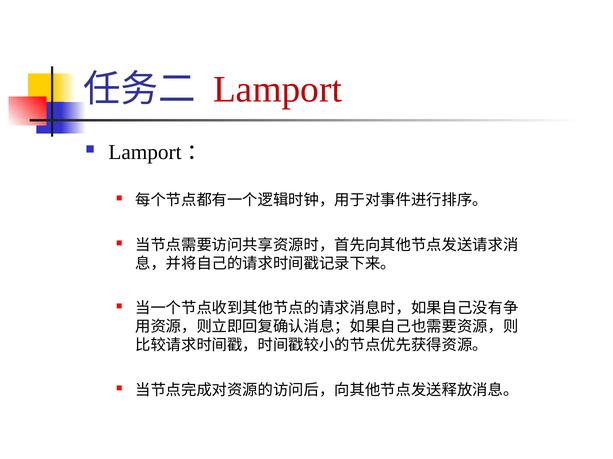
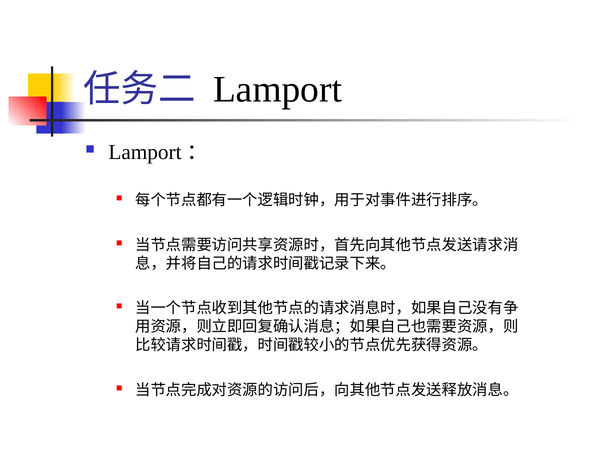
Lamport colour: red -> black
